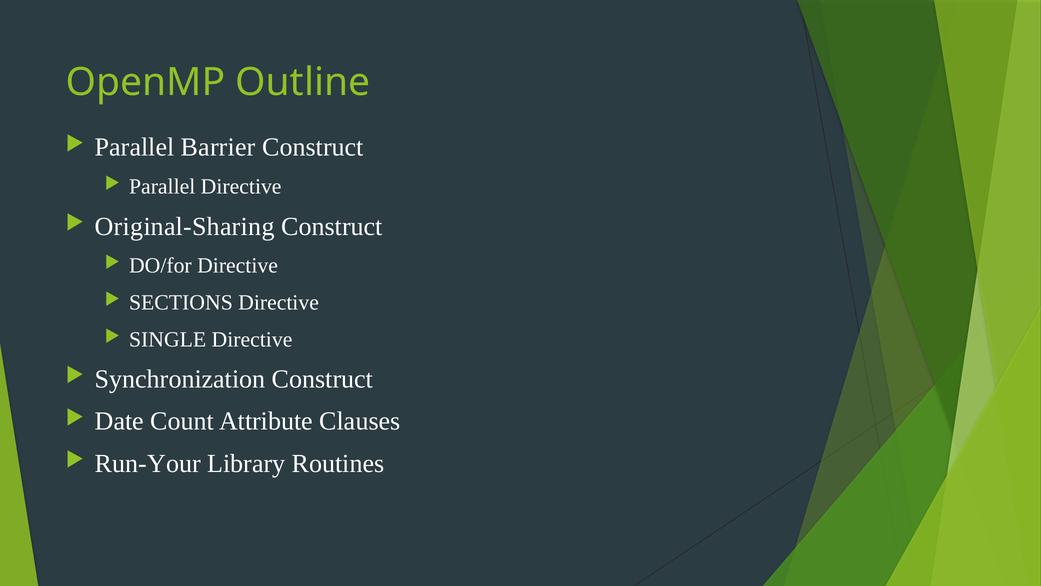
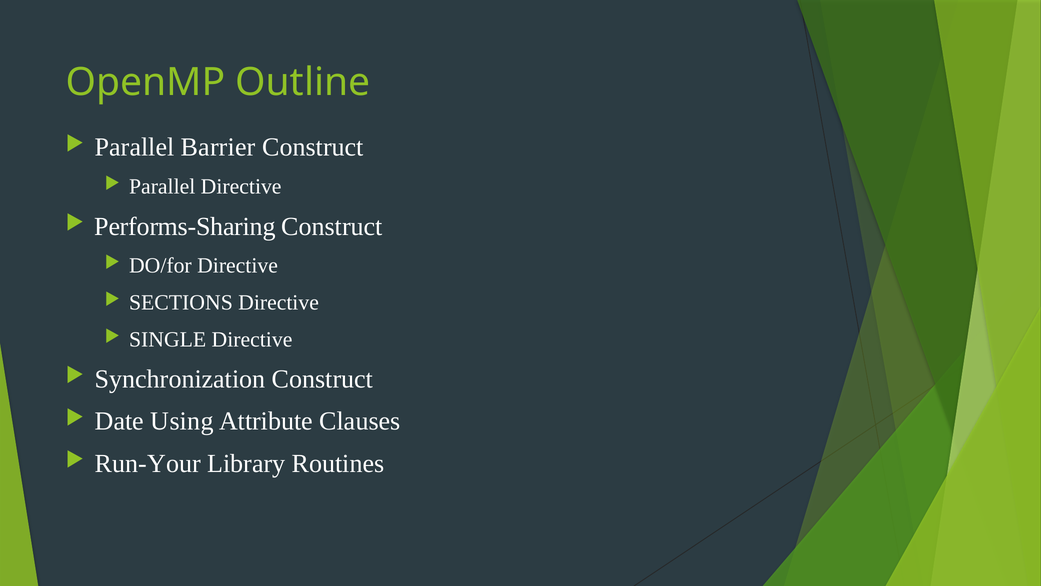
Original-Sharing: Original-Sharing -> Performs-Sharing
Count: Count -> Using
